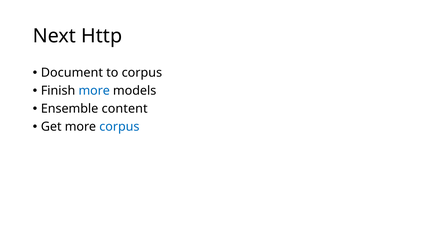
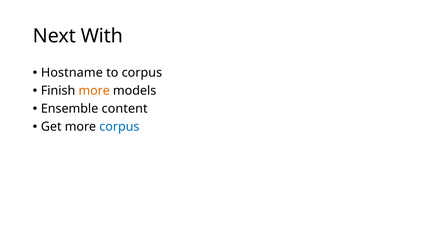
Http: Http -> With
Document: Document -> Hostname
more at (94, 91) colour: blue -> orange
